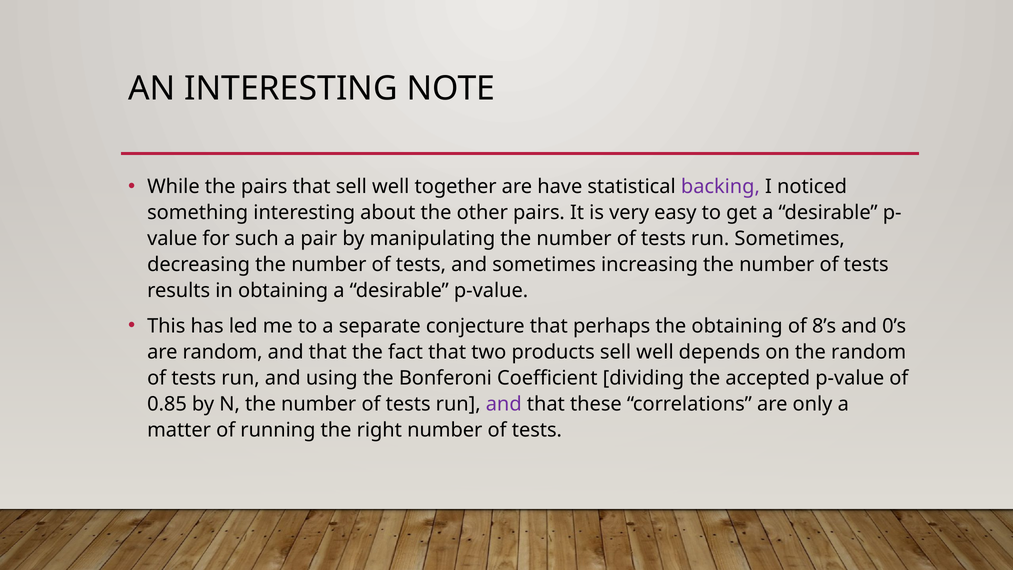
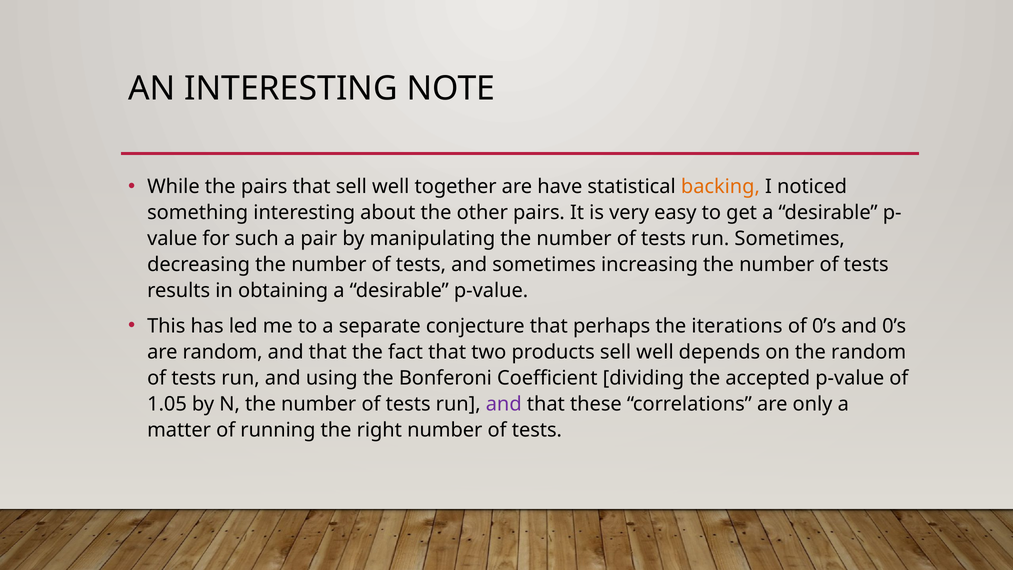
backing colour: purple -> orange
the obtaining: obtaining -> iterations
of 8’s: 8’s -> 0’s
0.85: 0.85 -> 1.05
